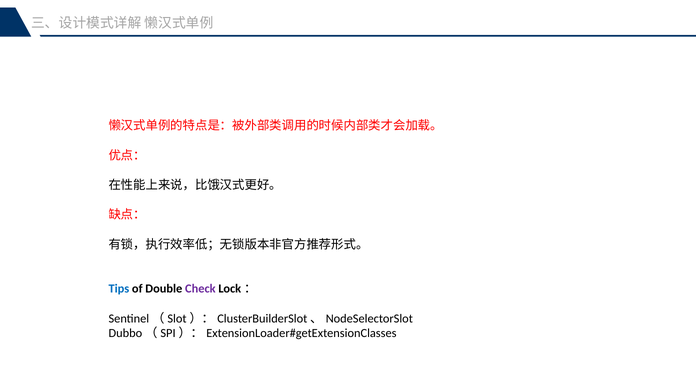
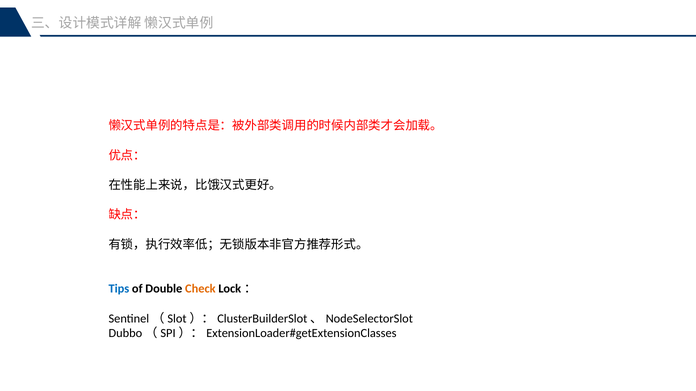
Check colour: purple -> orange
